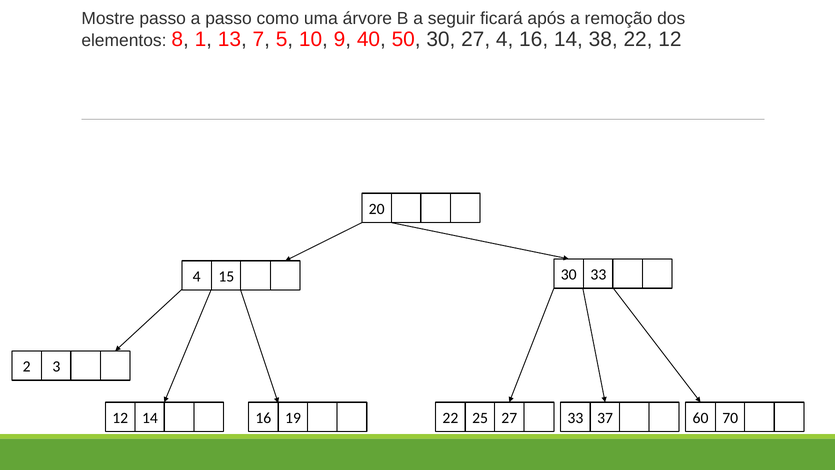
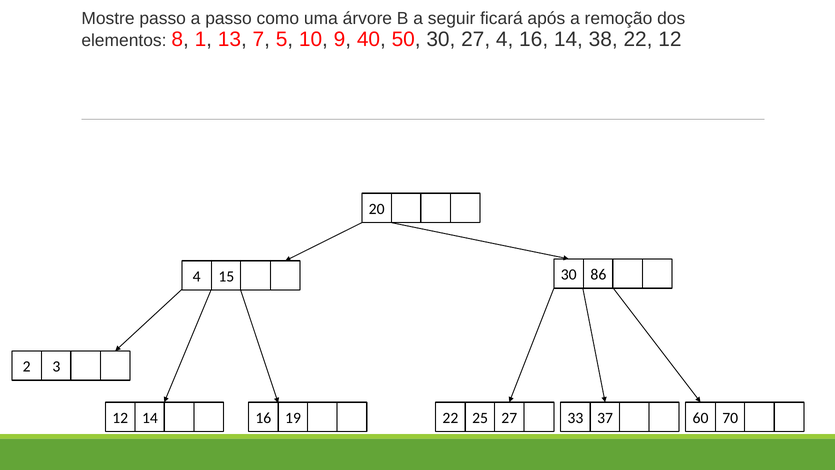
30 33: 33 -> 86
